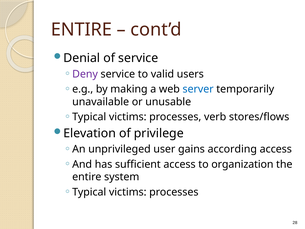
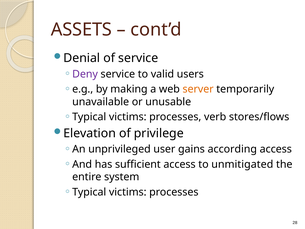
ENTIRE at (81, 29): ENTIRE -> ASSETS
server colour: blue -> orange
organization: organization -> unmitigated
